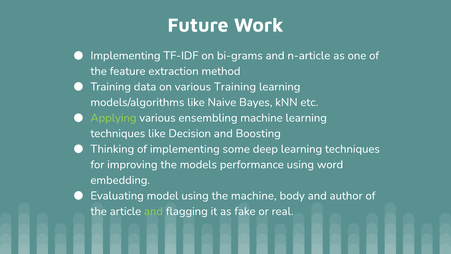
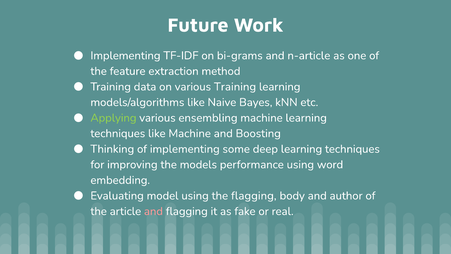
like Decision: Decision -> Machine
the machine: machine -> flagging
and at (153, 211) colour: light green -> pink
